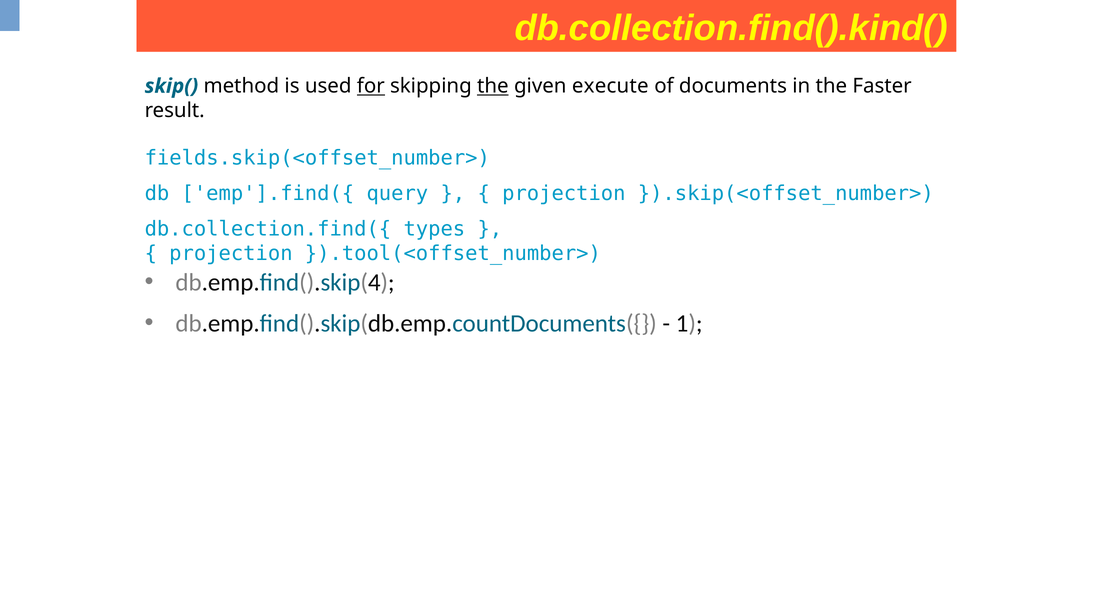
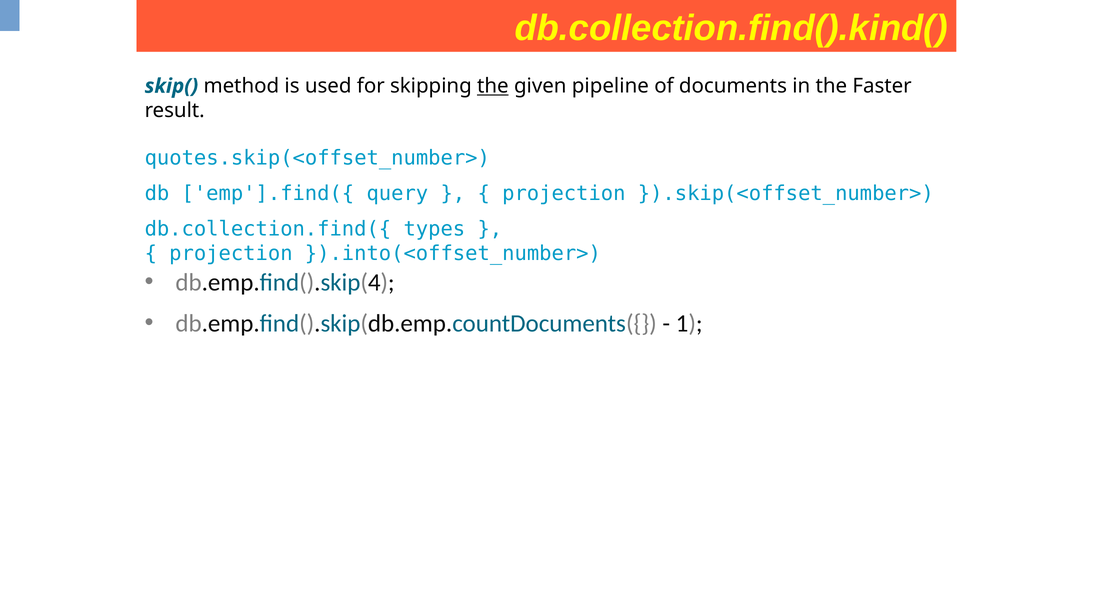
for underline: present -> none
execute: execute -> pipeline
fields.skip(<offset_number>: fields.skip(<offset_number> -> quotes.skip(<offset_number>
}).tool(<offset_number>: }).tool(<offset_number> -> }).into(<offset_number>
